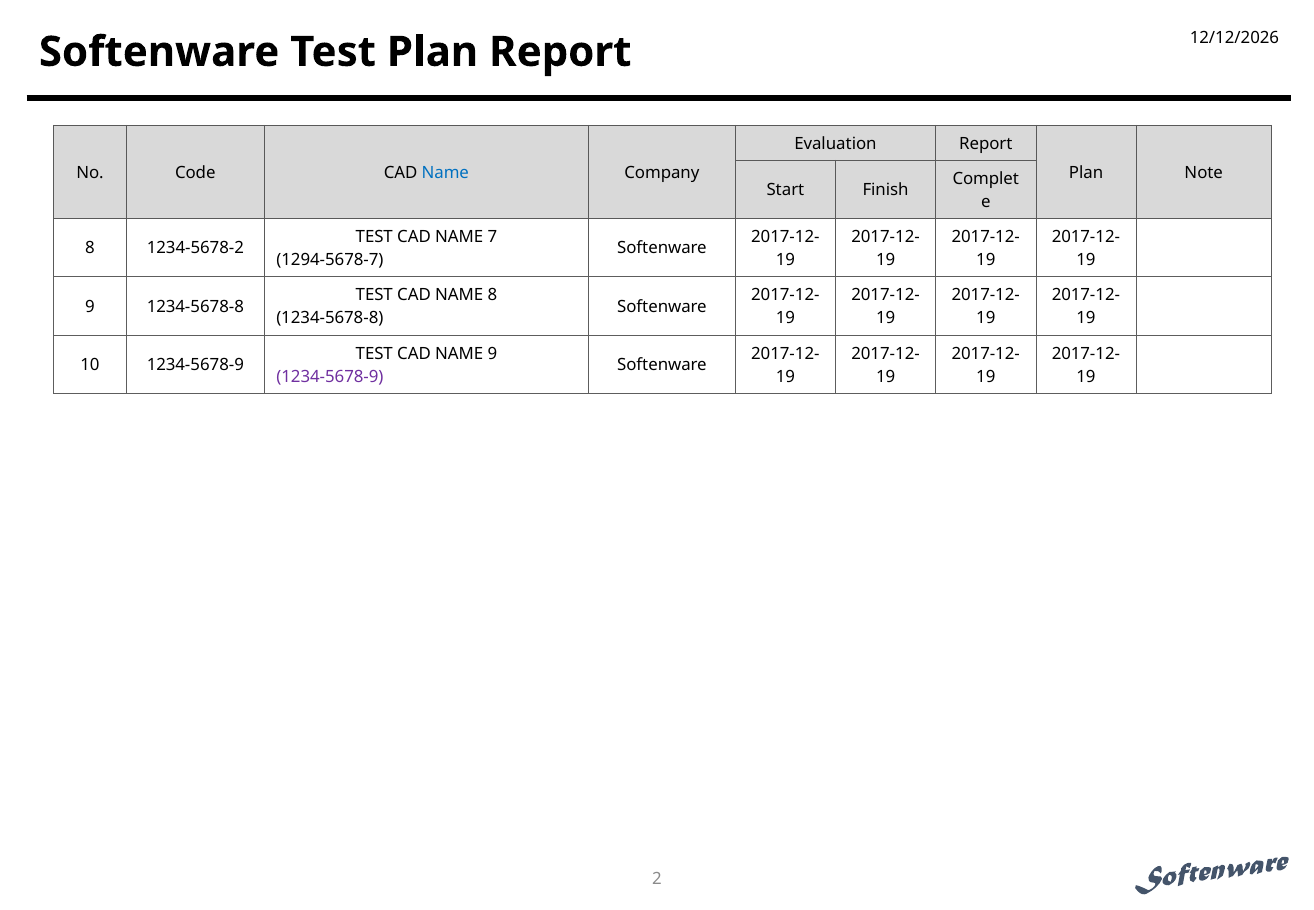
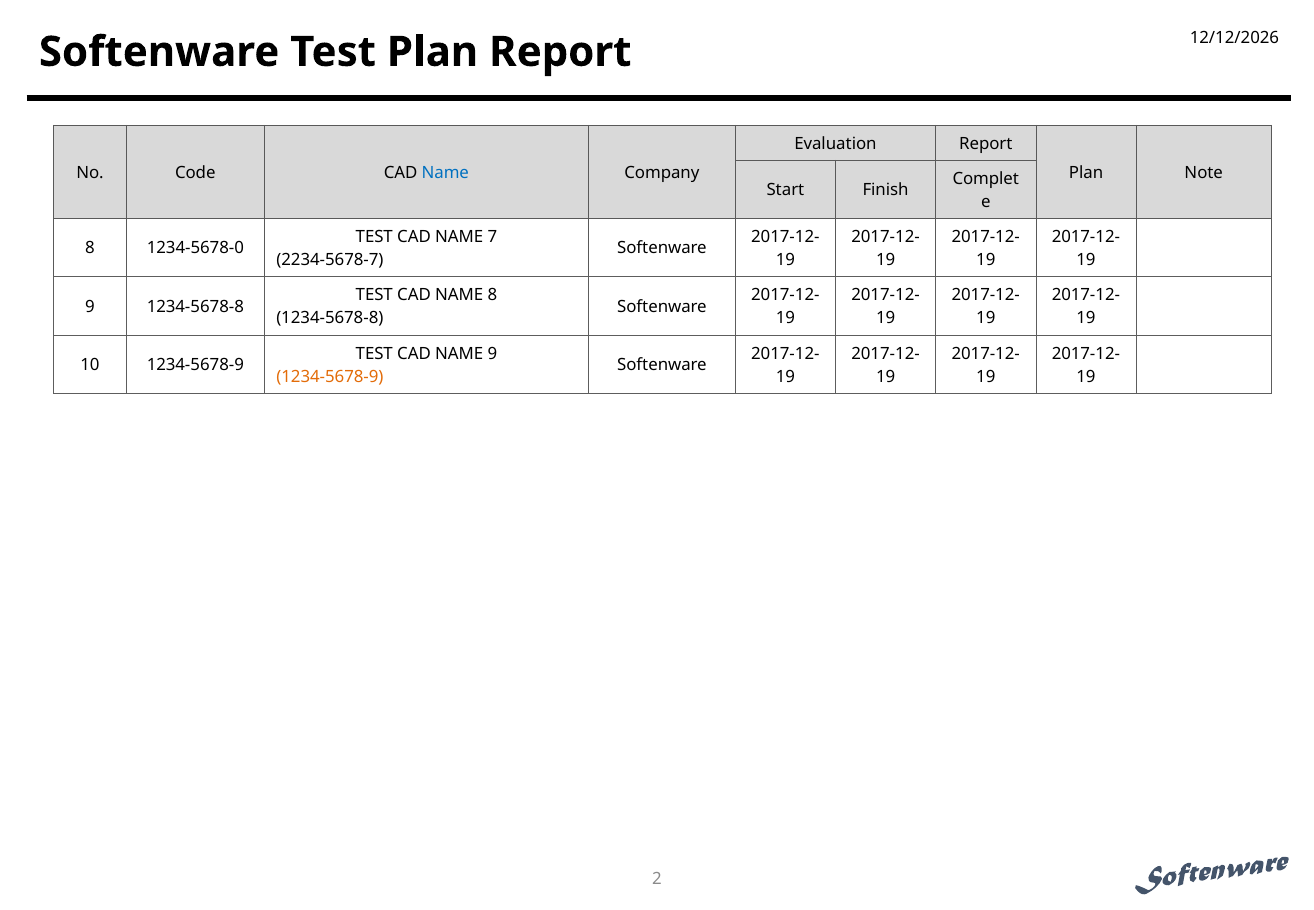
1234-5678-2: 1234-5678-2 -> 1234-5678-0
1294-5678-7: 1294-5678-7 -> 2234-5678-7
1234-5678-9 at (330, 376) colour: purple -> orange
